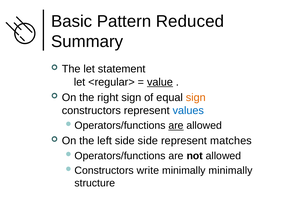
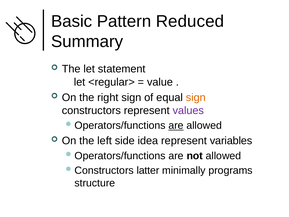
value underline: present -> none
values colour: blue -> purple
side side: side -> idea
matches: matches -> variables
write: write -> latter
minimally minimally: minimally -> programs
